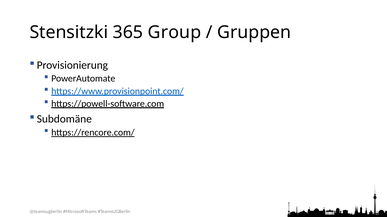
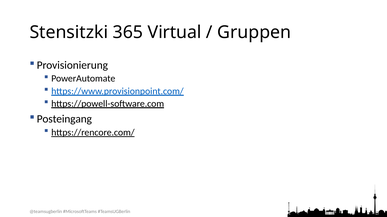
Group: Group -> Virtual
Subdomäne: Subdomäne -> Posteingang
